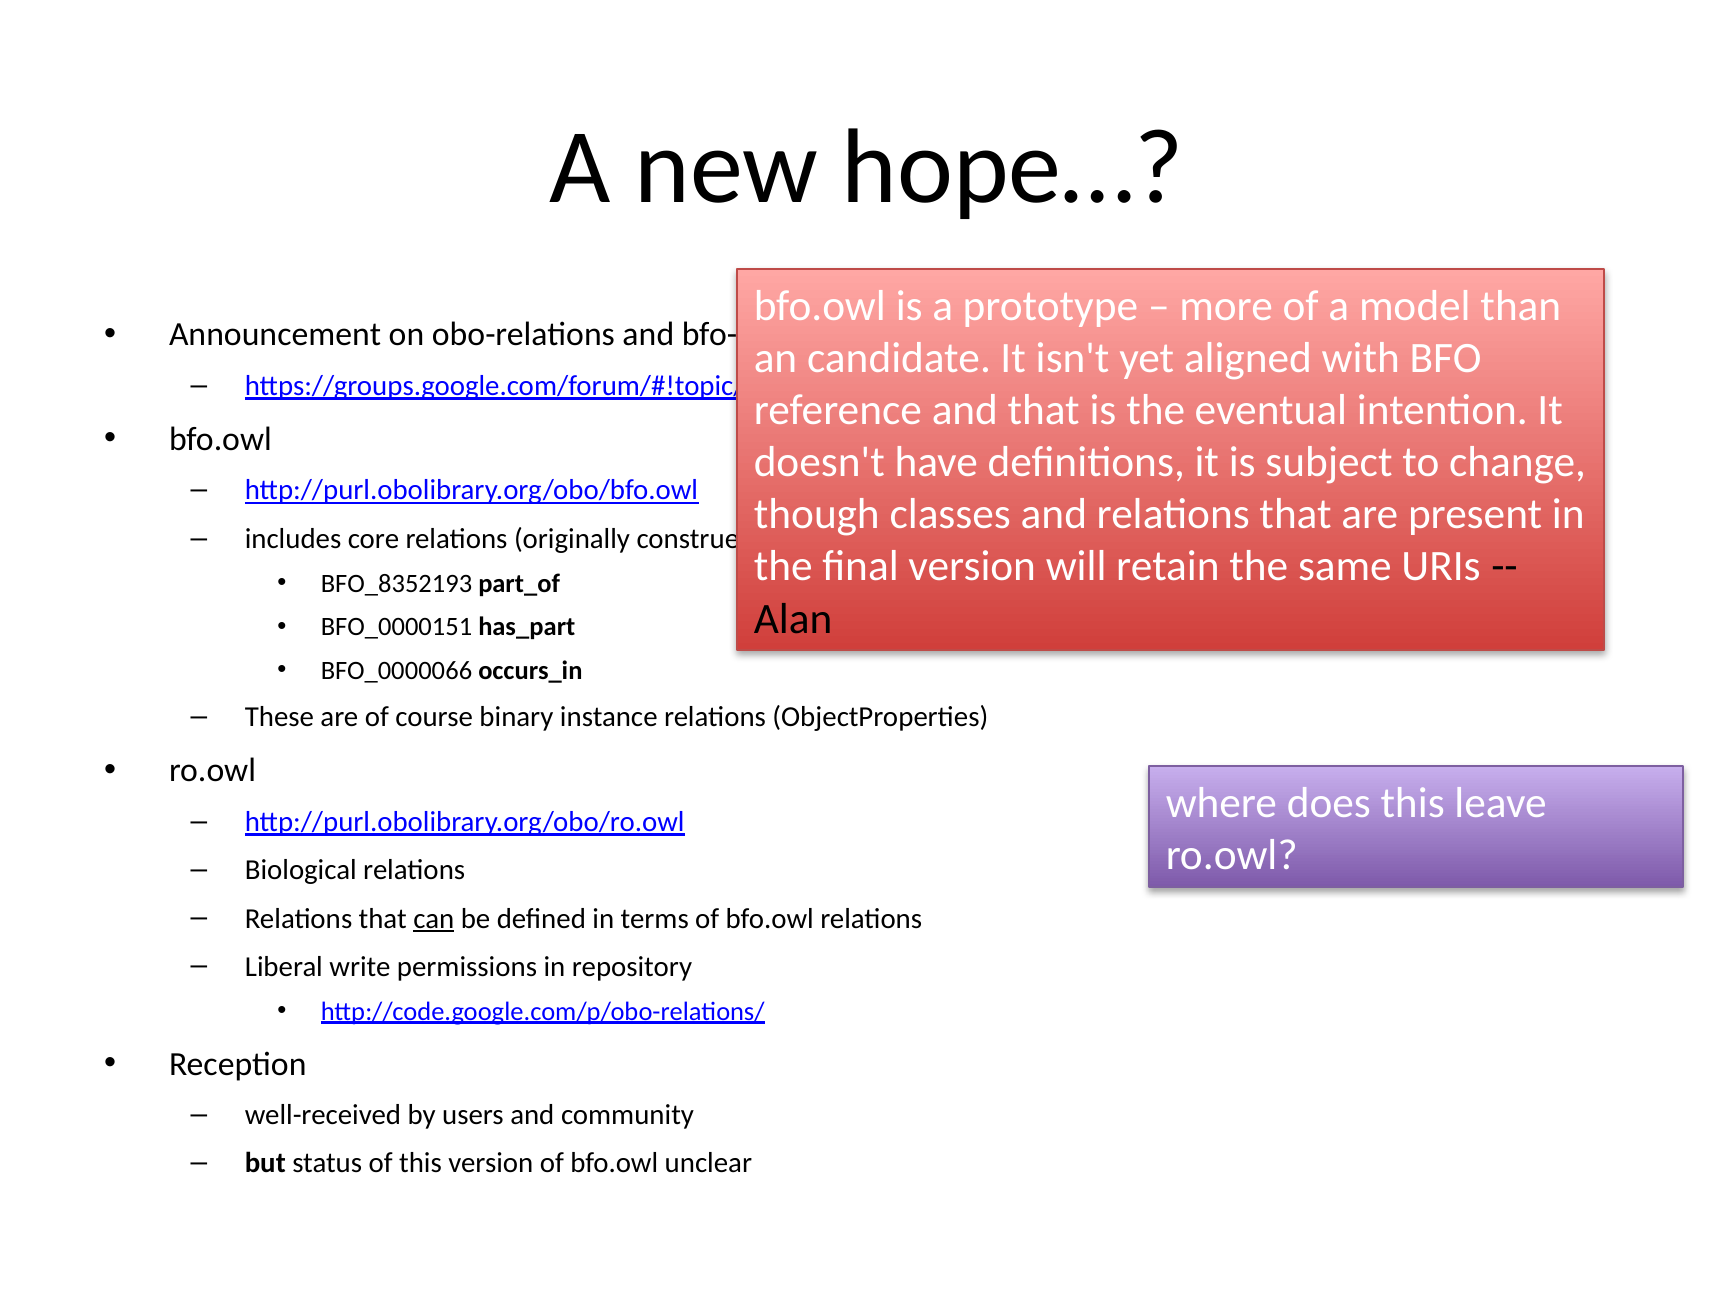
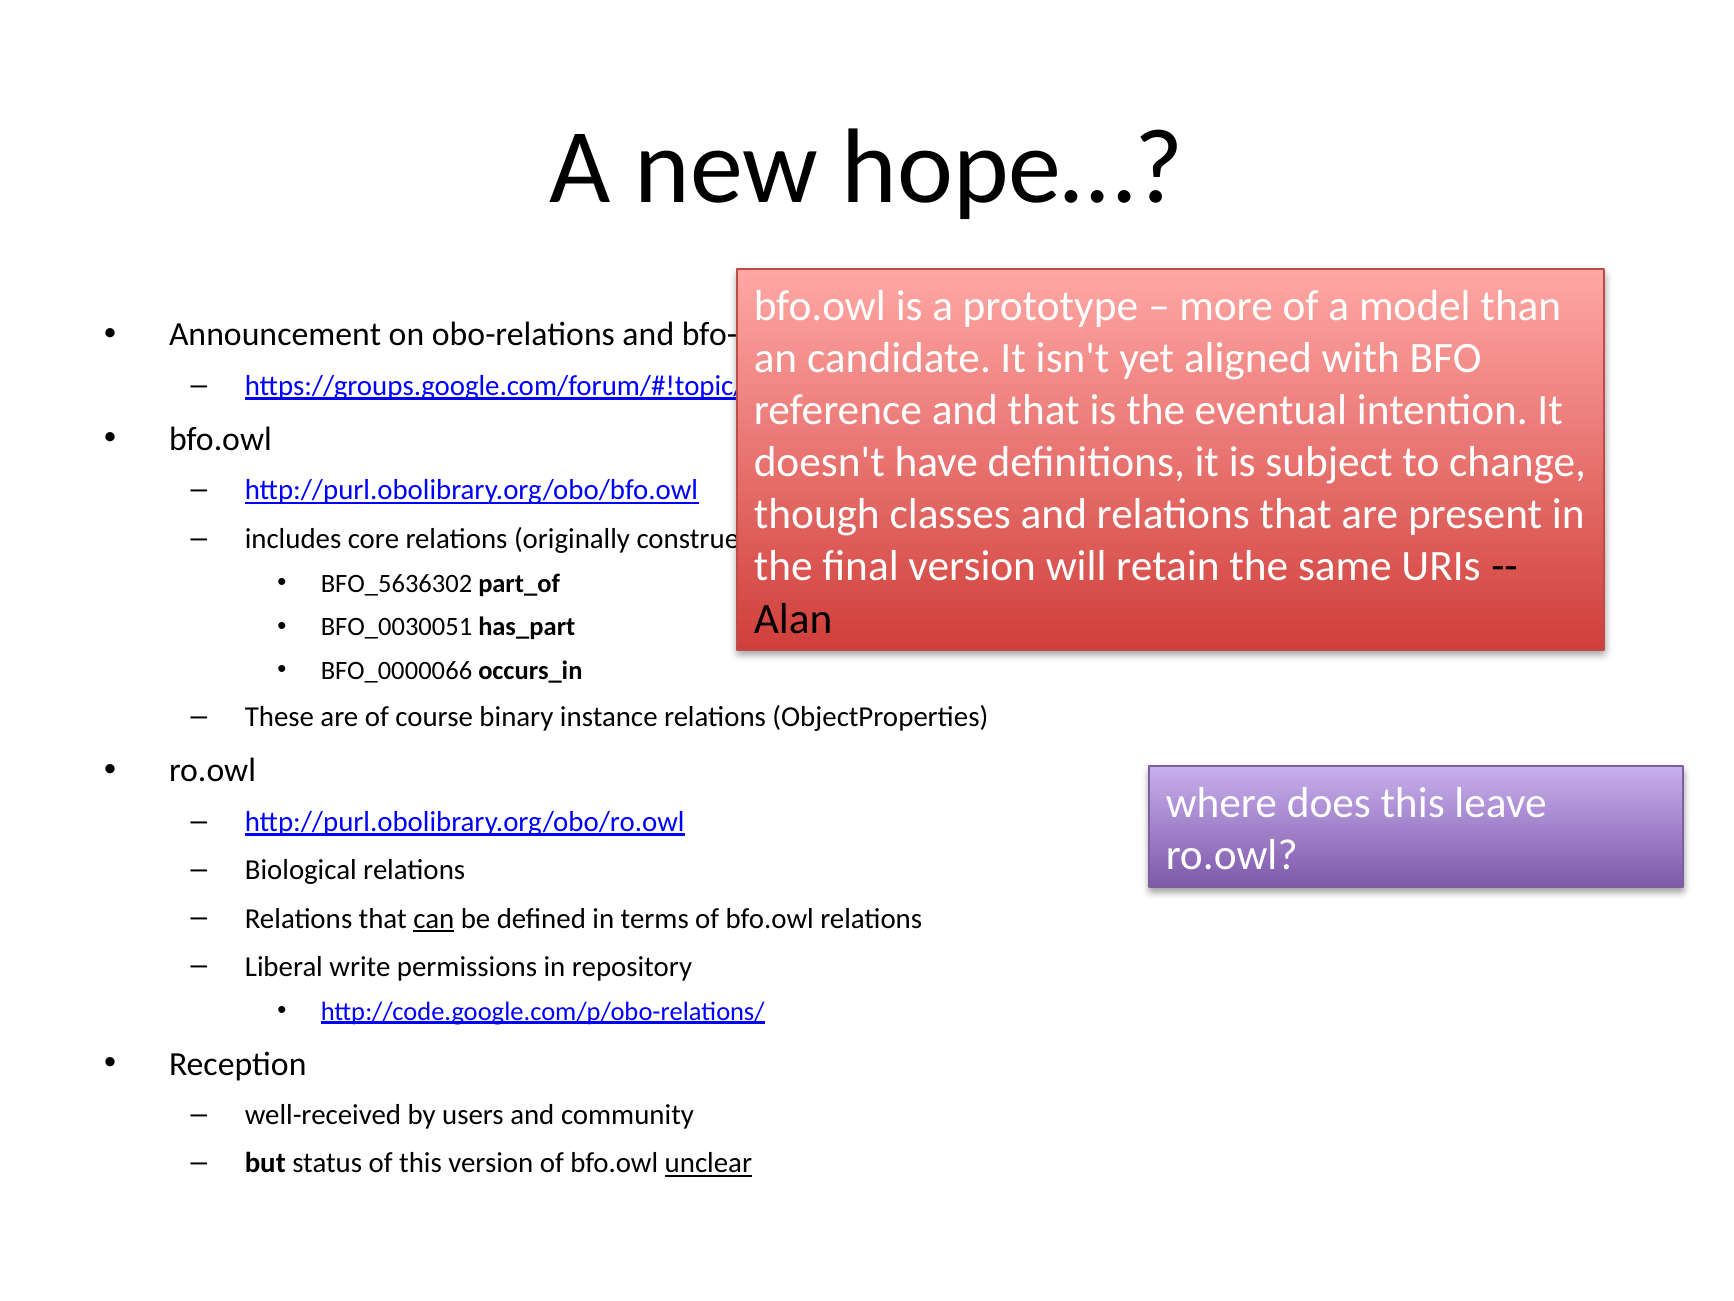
BFO_8352193: BFO_8352193 -> BFO_5636302
BFO_0000151: BFO_0000151 -> BFO_0030051
unclear underline: none -> present
